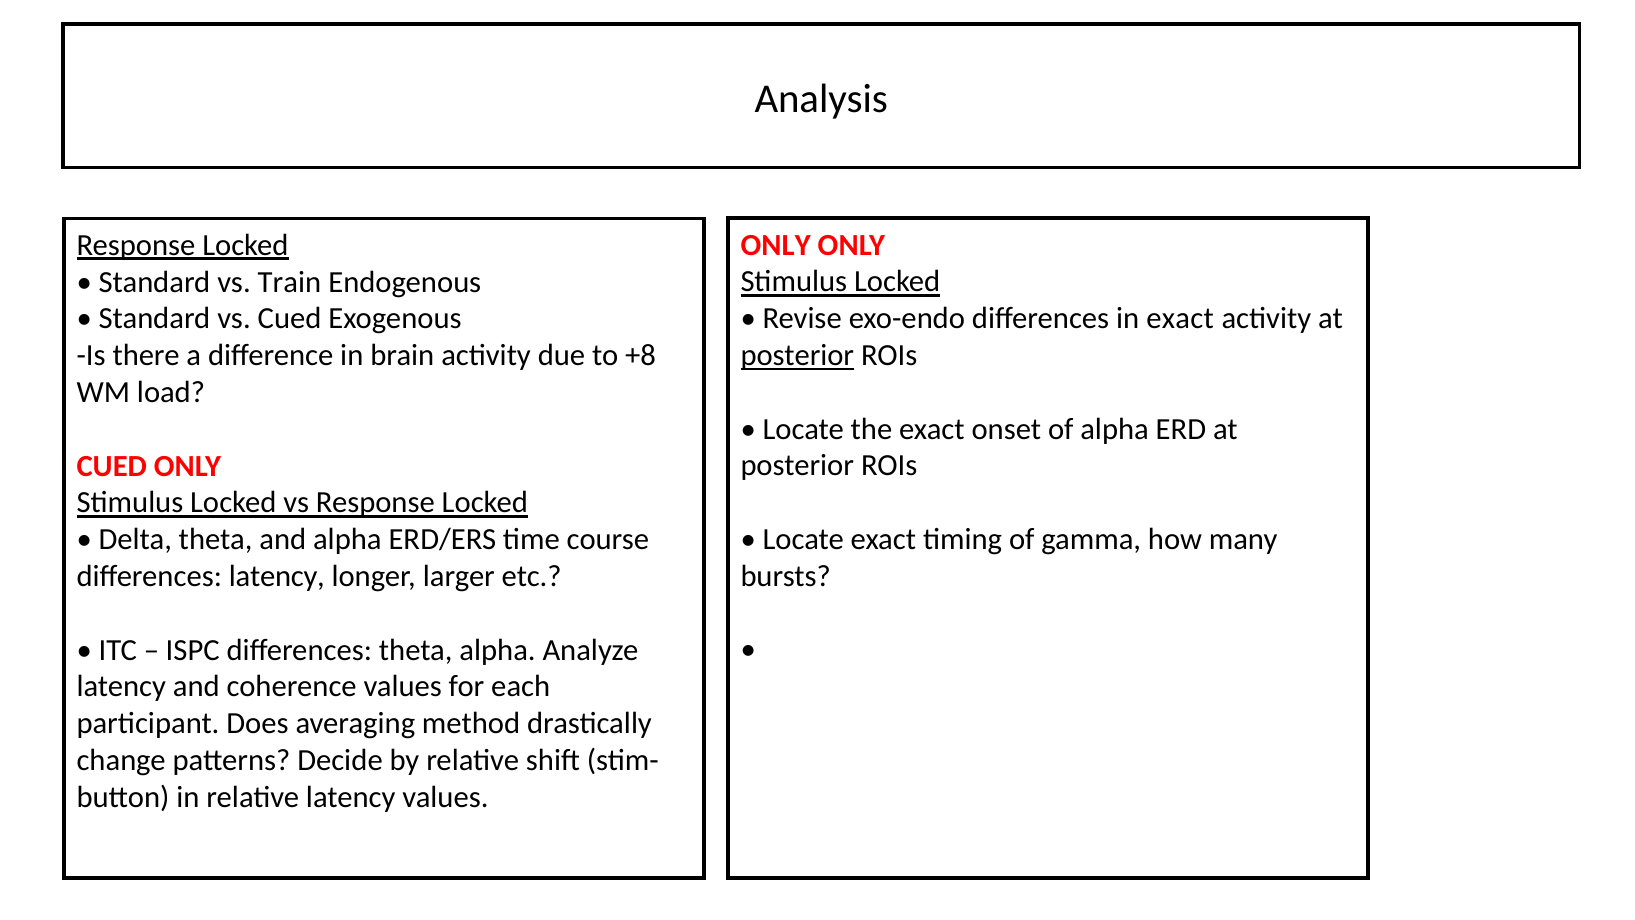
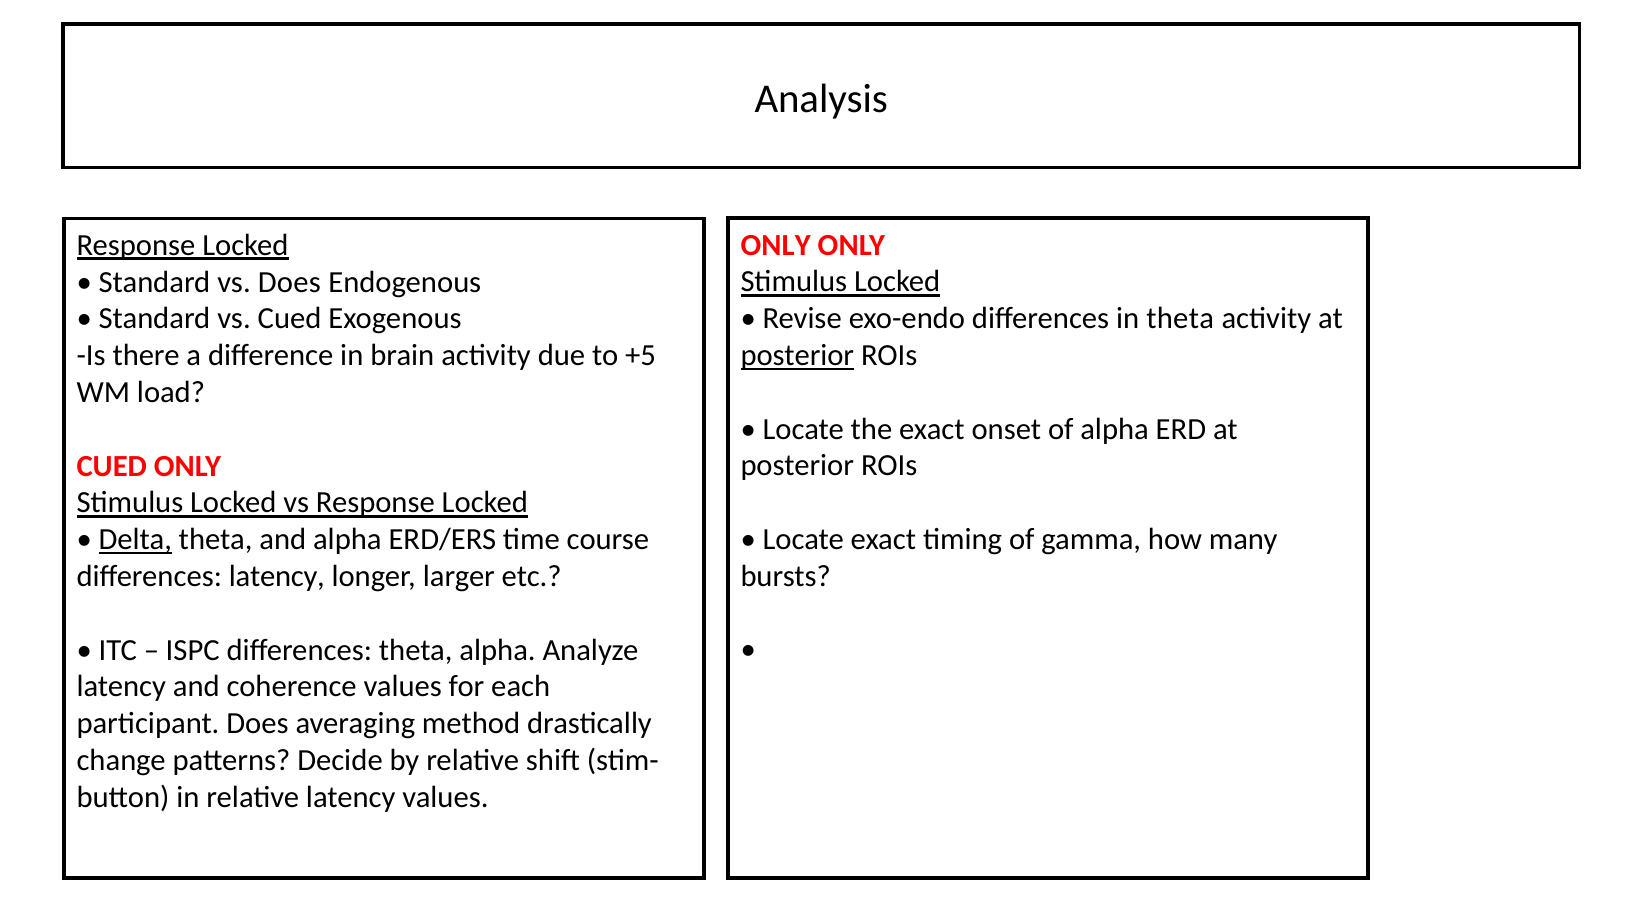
vs Train: Train -> Does
in exact: exact -> theta
+8: +8 -> +5
Delta underline: none -> present
